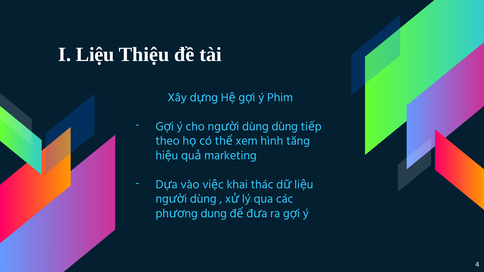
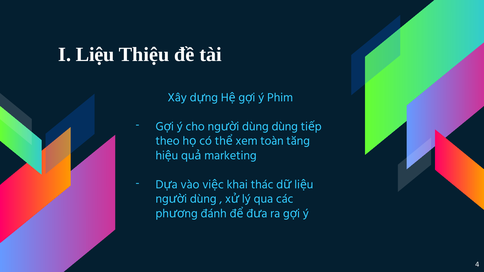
hình: hình -> toàn
dung: dung -> đánh
